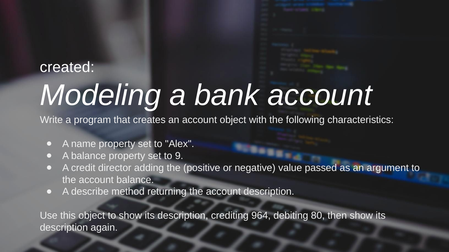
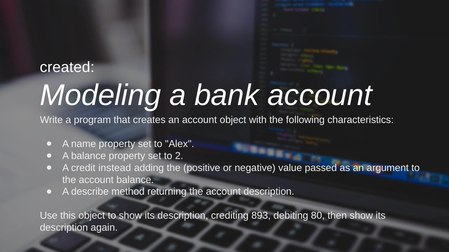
9: 9 -> 2
director: director -> instead
964: 964 -> 893
